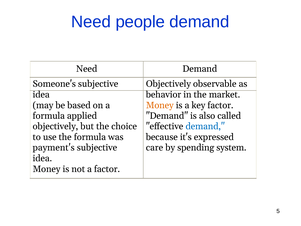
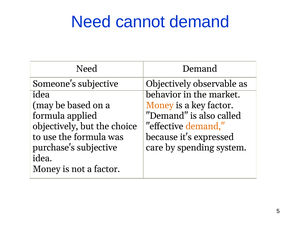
people: people -> cannot
demand at (205, 126) colour: blue -> orange
payment's: payment's -> purchase's
